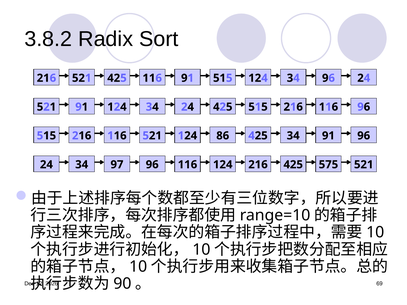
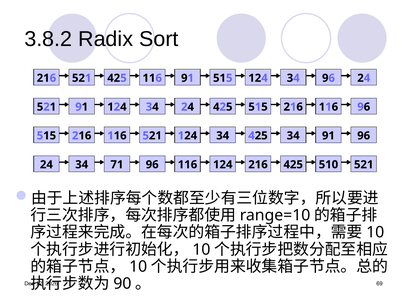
521 124 86: 86 -> 34
97: 97 -> 71
575: 575 -> 510
